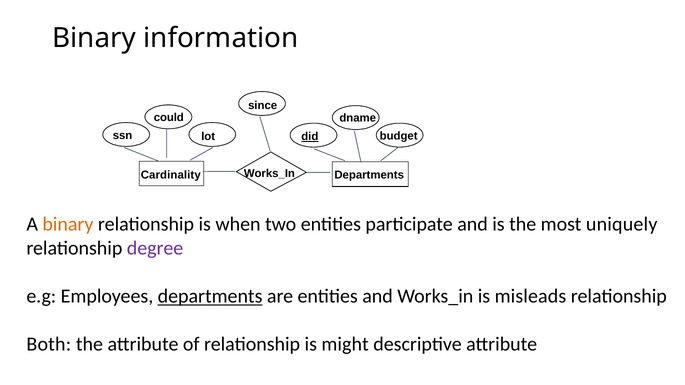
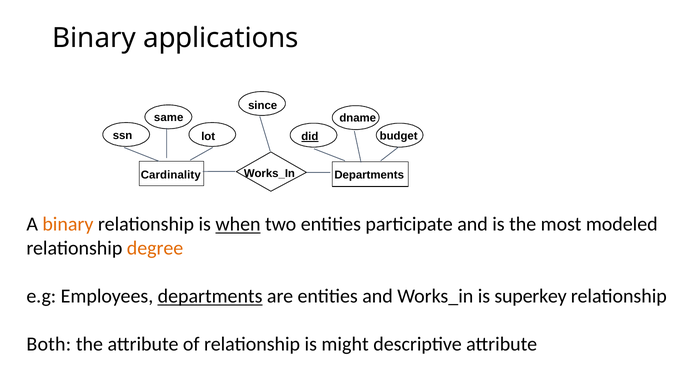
information: information -> applications
could: could -> same
when underline: none -> present
uniquely: uniquely -> modeled
degree colour: purple -> orange
misleads: misleads -> superkey
